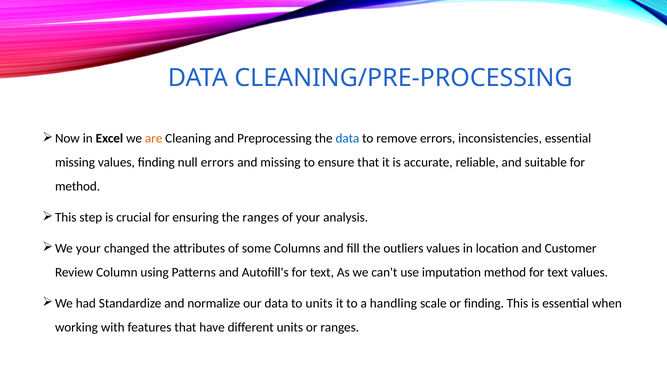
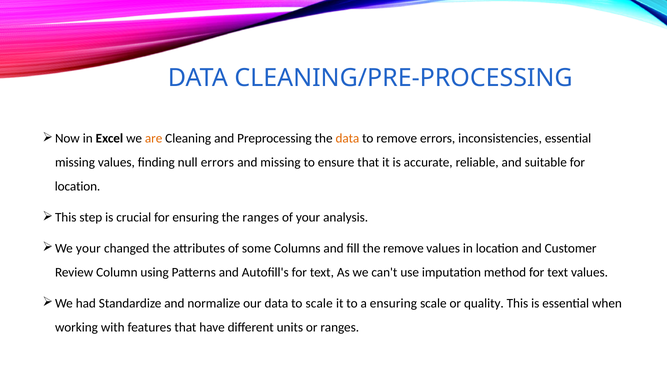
data at (347, 139) colour: blue -> orange
method at (78, 187): method -> location
the outliers: outliers -> remove
to units: units -> scale
a handling: handling -> ensuring
or finding: finding -> quality
